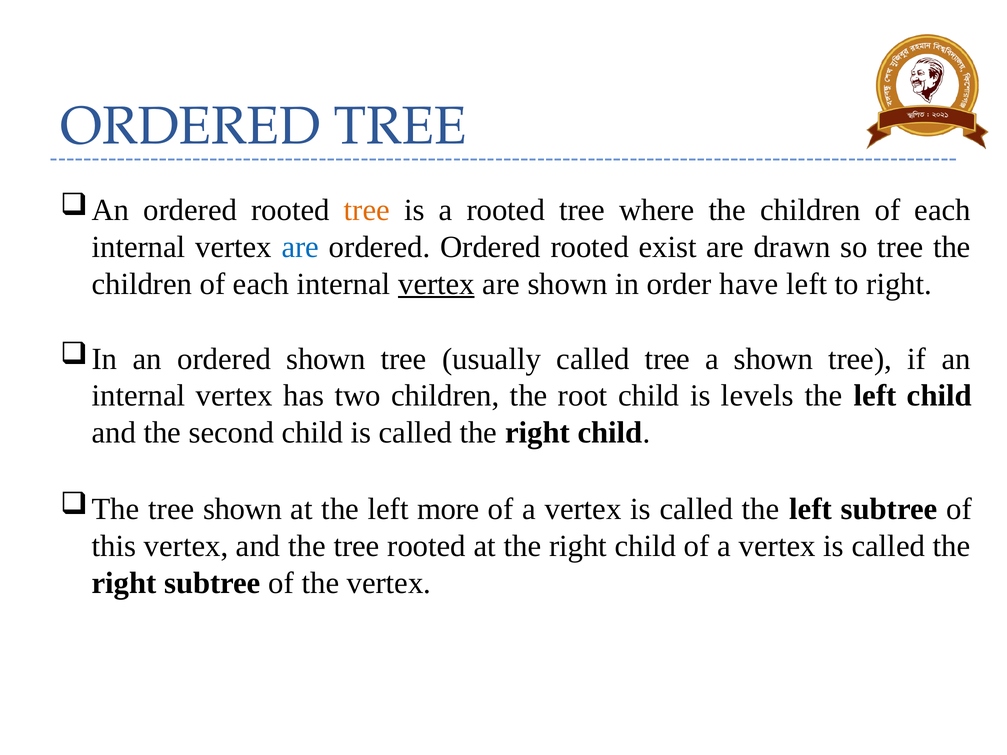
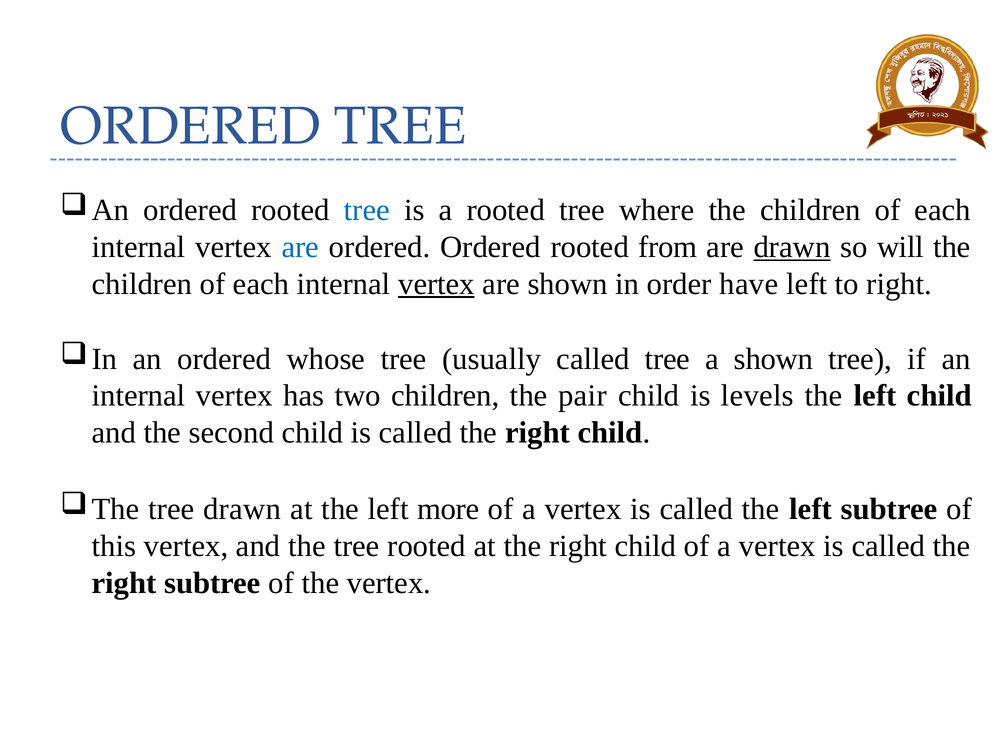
tree at (367, 210) colour: orange -> blue
exist: exist -> from
drawn at (792, 247) underline: none -> present
so tree: tree -> will
ordered shown: shown -> whose
root: root -> pair
tree shown: shown -> drawn
